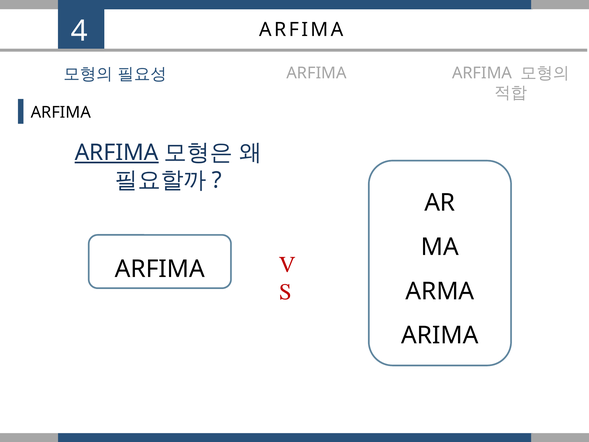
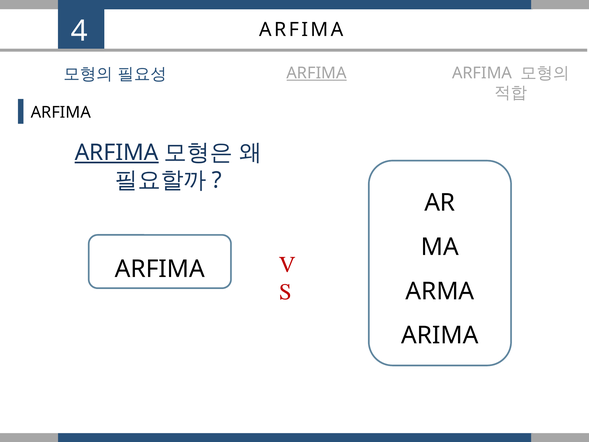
ARFIMA at (317, 73) underline: none -> present
